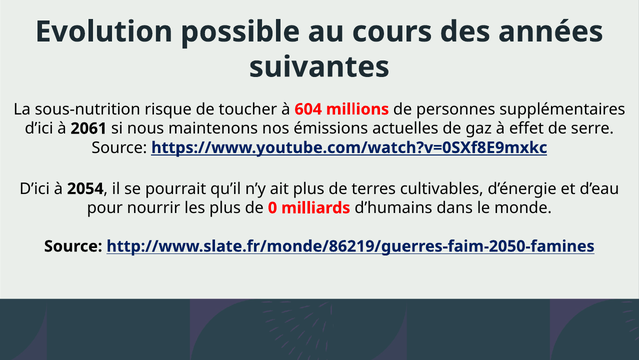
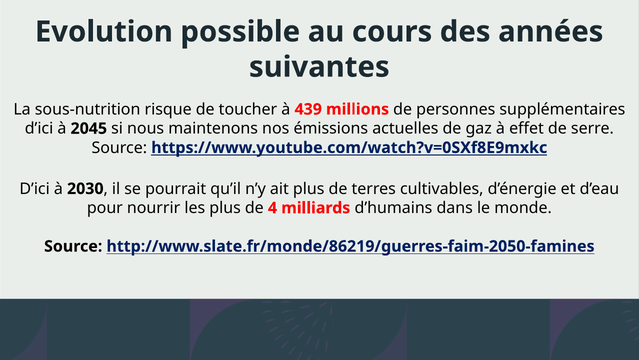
604: 604 -> 439
2061: 2061 -> 2045
2054: 2054 -> 2030
0: 0 -> 4
